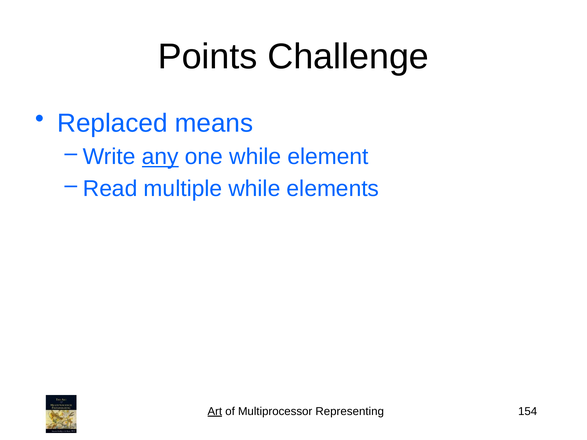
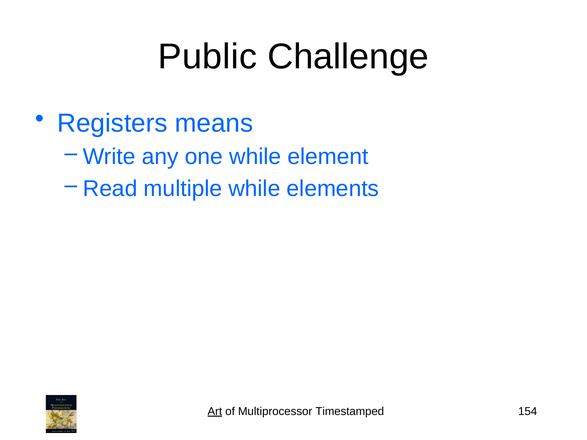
Points: Points -> Public
Replaced: Replaced -> Registers
any underline: present -> none
Representing: Representing -> Timestamped
